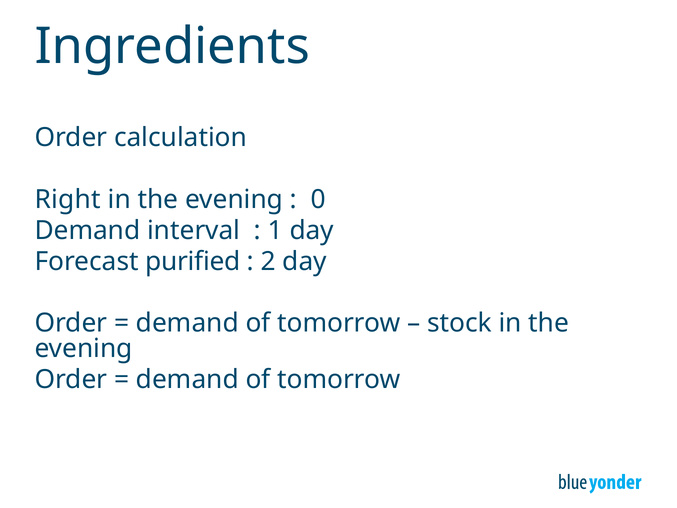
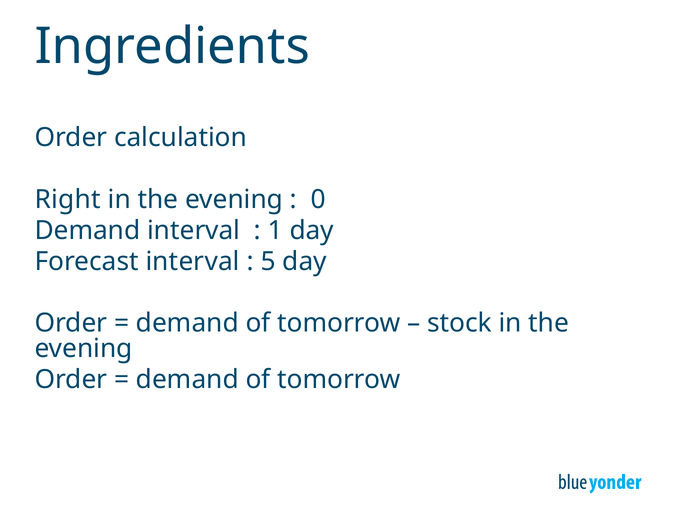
Forecast purified: purified -> interval
2: 2 -> 5
